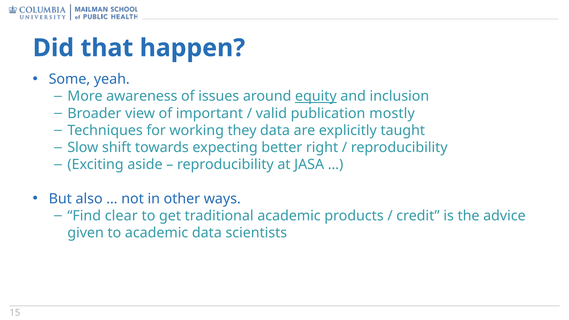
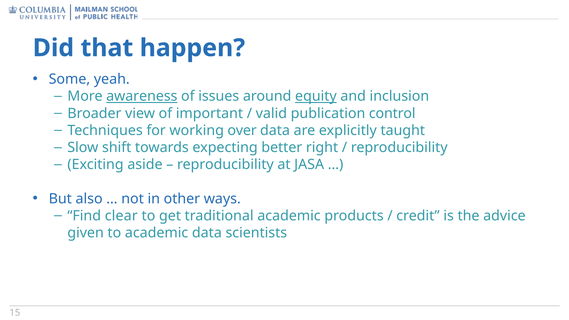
awareness underline: none -> present
mostly: mostly -> control
they: they -> over
